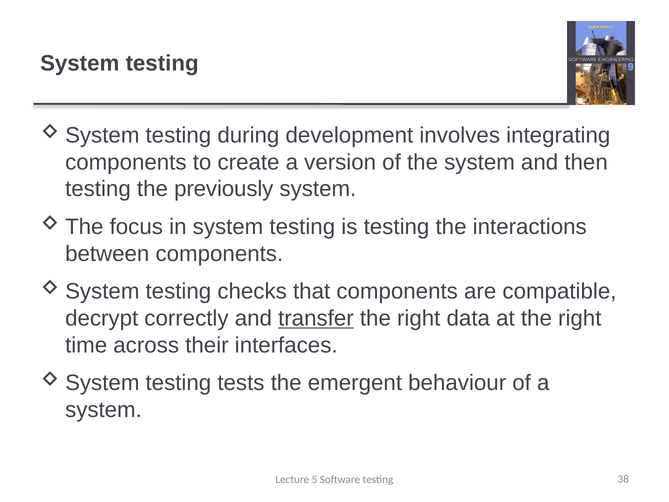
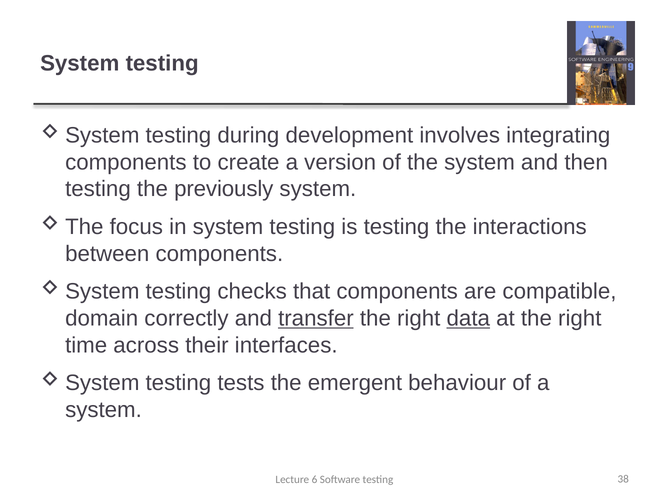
decrypt: decrypt -> domain
data underline: none -> present
5: 5 -> 6
